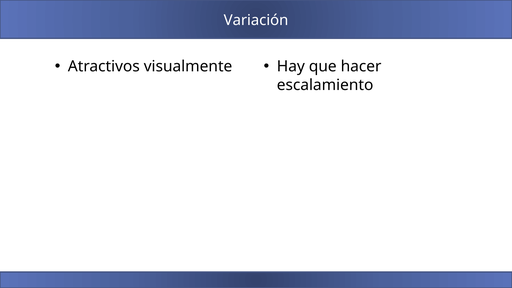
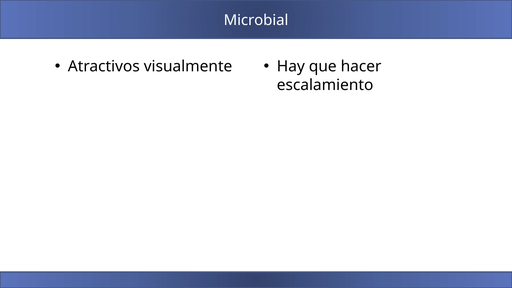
Variación: Variación -> Microbial
